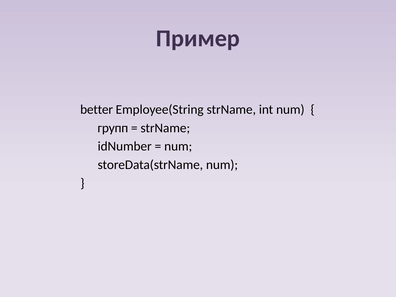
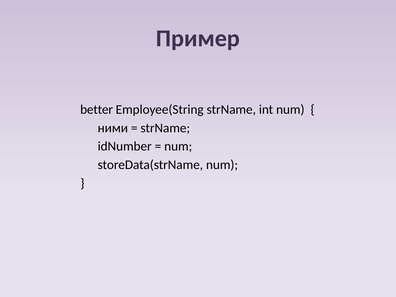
групп: групп -> ними
